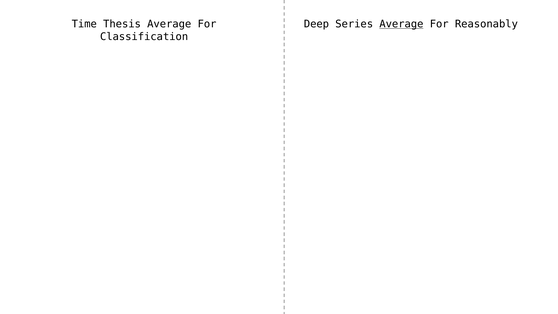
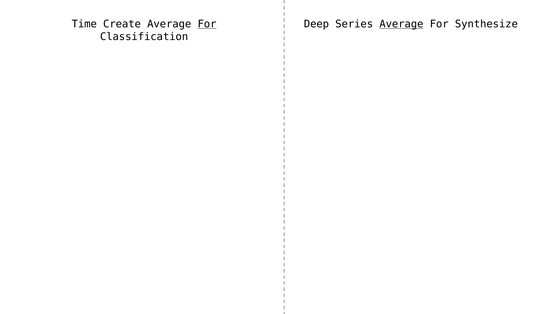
Thesis: Thesis -> Create
For at (207, 24) underline: none -> present
Reasonably: Reasonably -> Synthesize
